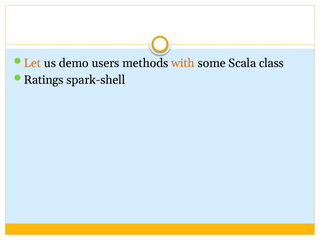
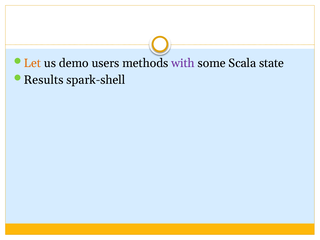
with colour: orange -> purple
class: class -> state
Ratings: Ratings -> Results
